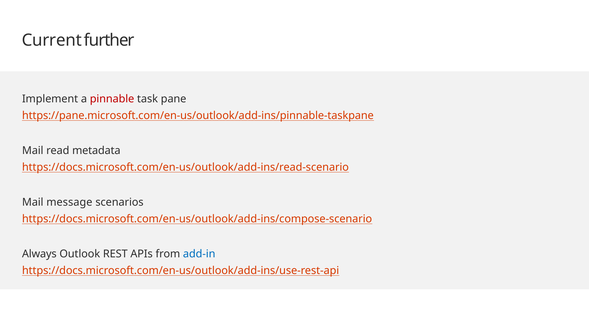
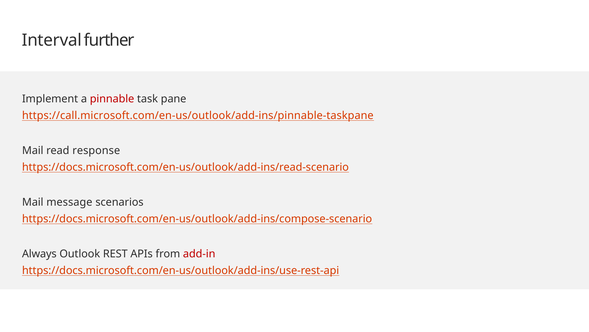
Current: Current -> Interval
https://pane.microsoft.com/en-us/outlook/add-ins/pinnable-taskpane: https://pane.microsoft.com/en-us/outlook/add-ins/pinnable-taskpane -> https://call.microsoft.com/en-us/outlook/add-ins/pinnable-taskpane
metadata: metadata -> response
add-in colour: blue -> red
